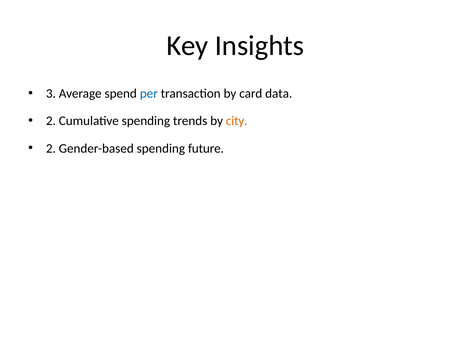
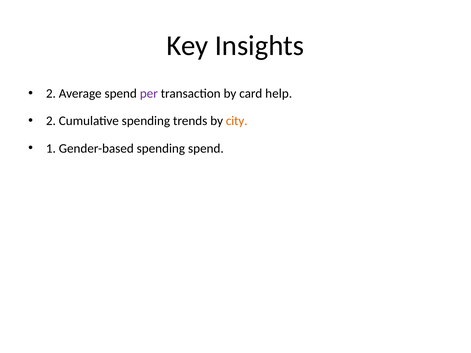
3 at (51, 94): 3 -> 2
per colour: blue -> purple
data: data -> help
2 at (51, 149): 2 -> 1
spending future: future -> spend
